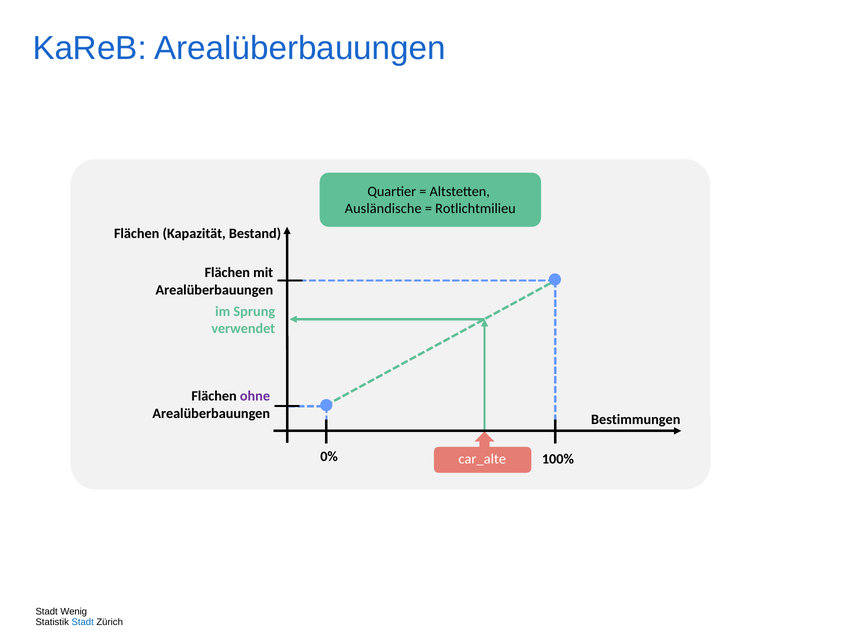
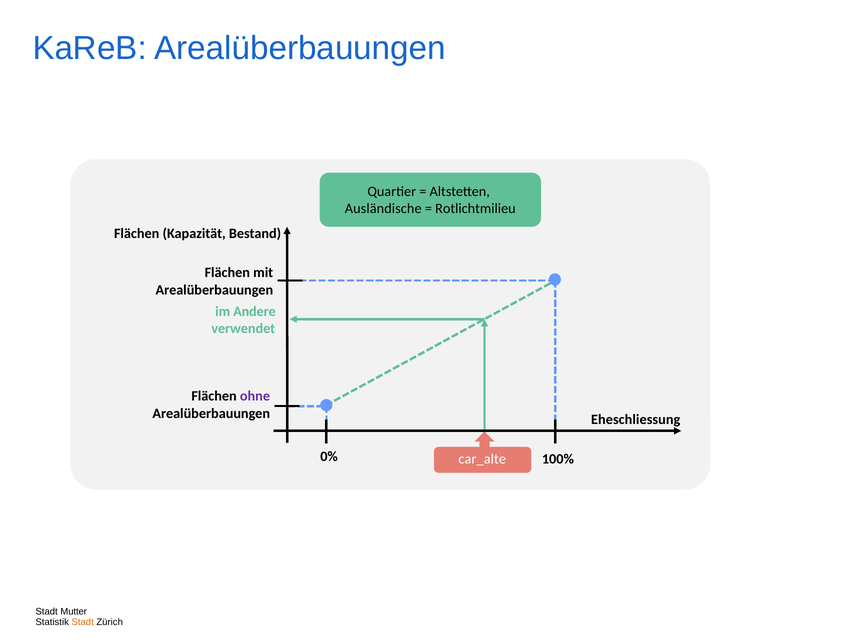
Sprung: Sprung -> Andere
Bestimmungen: Bestimmungen -> Eheschliessung
Wenig: Wenig -> Mutter
Stadt at (83, 621) colour: blue -> orange
